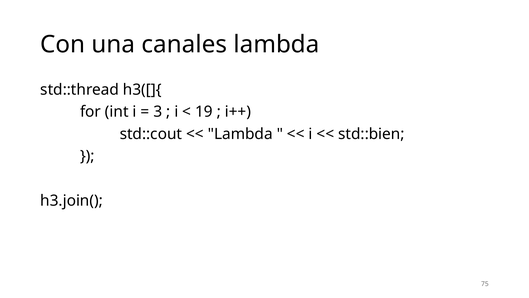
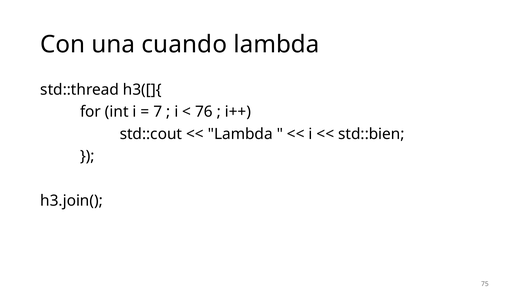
canales: canales -> cuando
3: 3 -> 7
19: 19 -> 76
